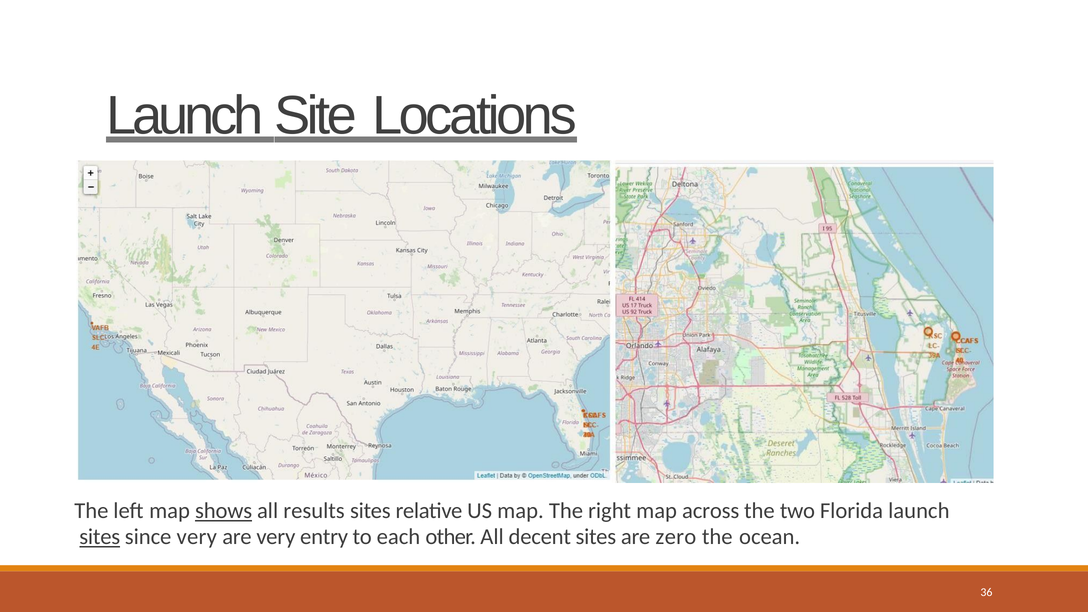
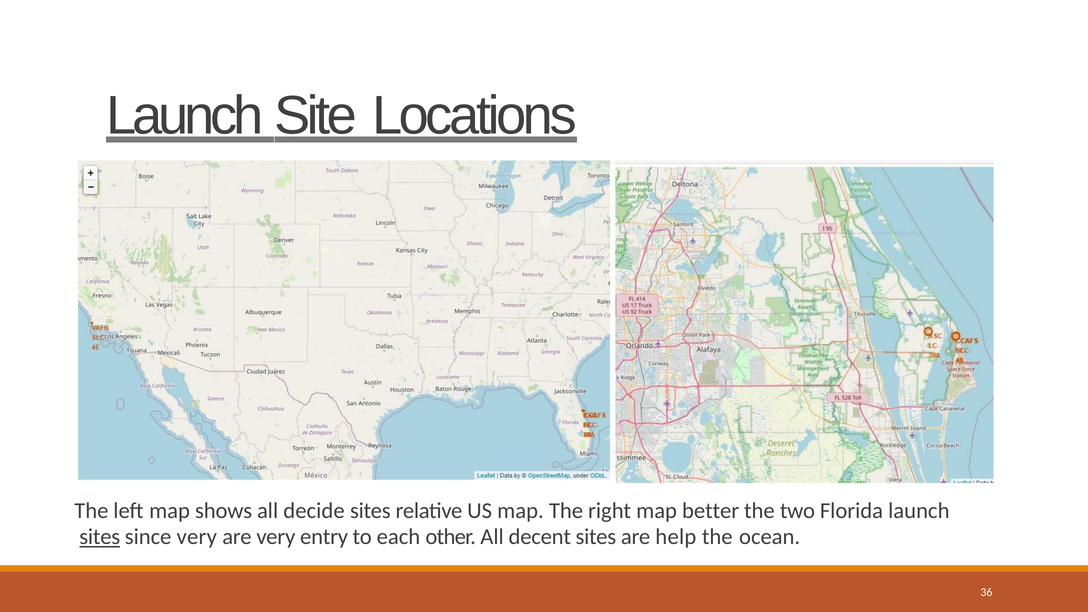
shows underline: present -> none
results: results -> decide
across: across -> better
zero: zero -> help
